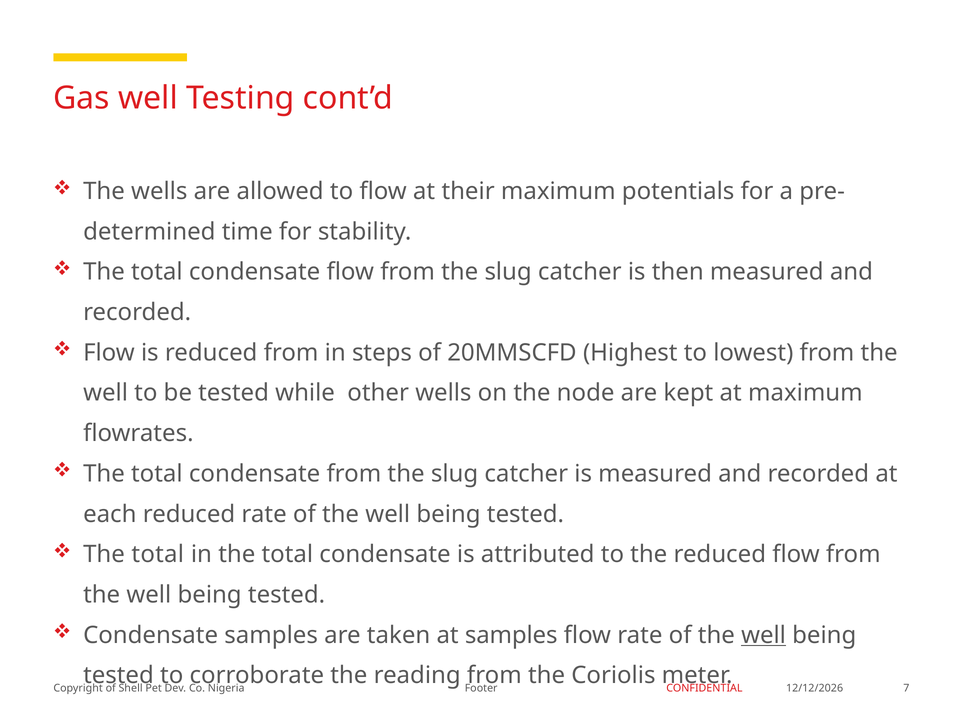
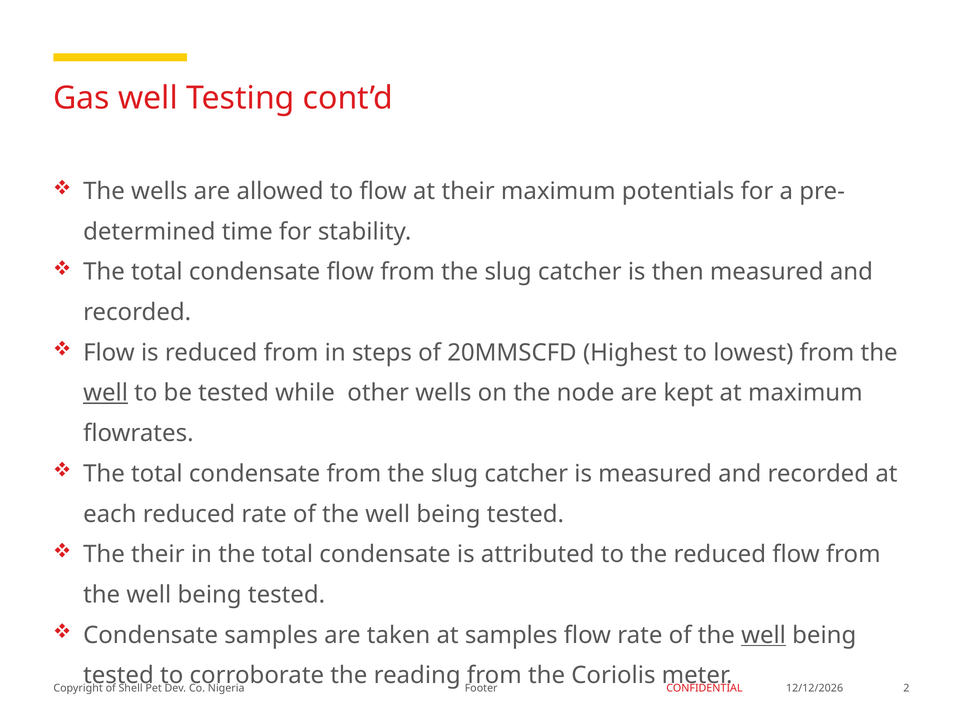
well at (106, 393) underline: none -> present
total at (158, 555): total -> their
7: 7 -> 2
